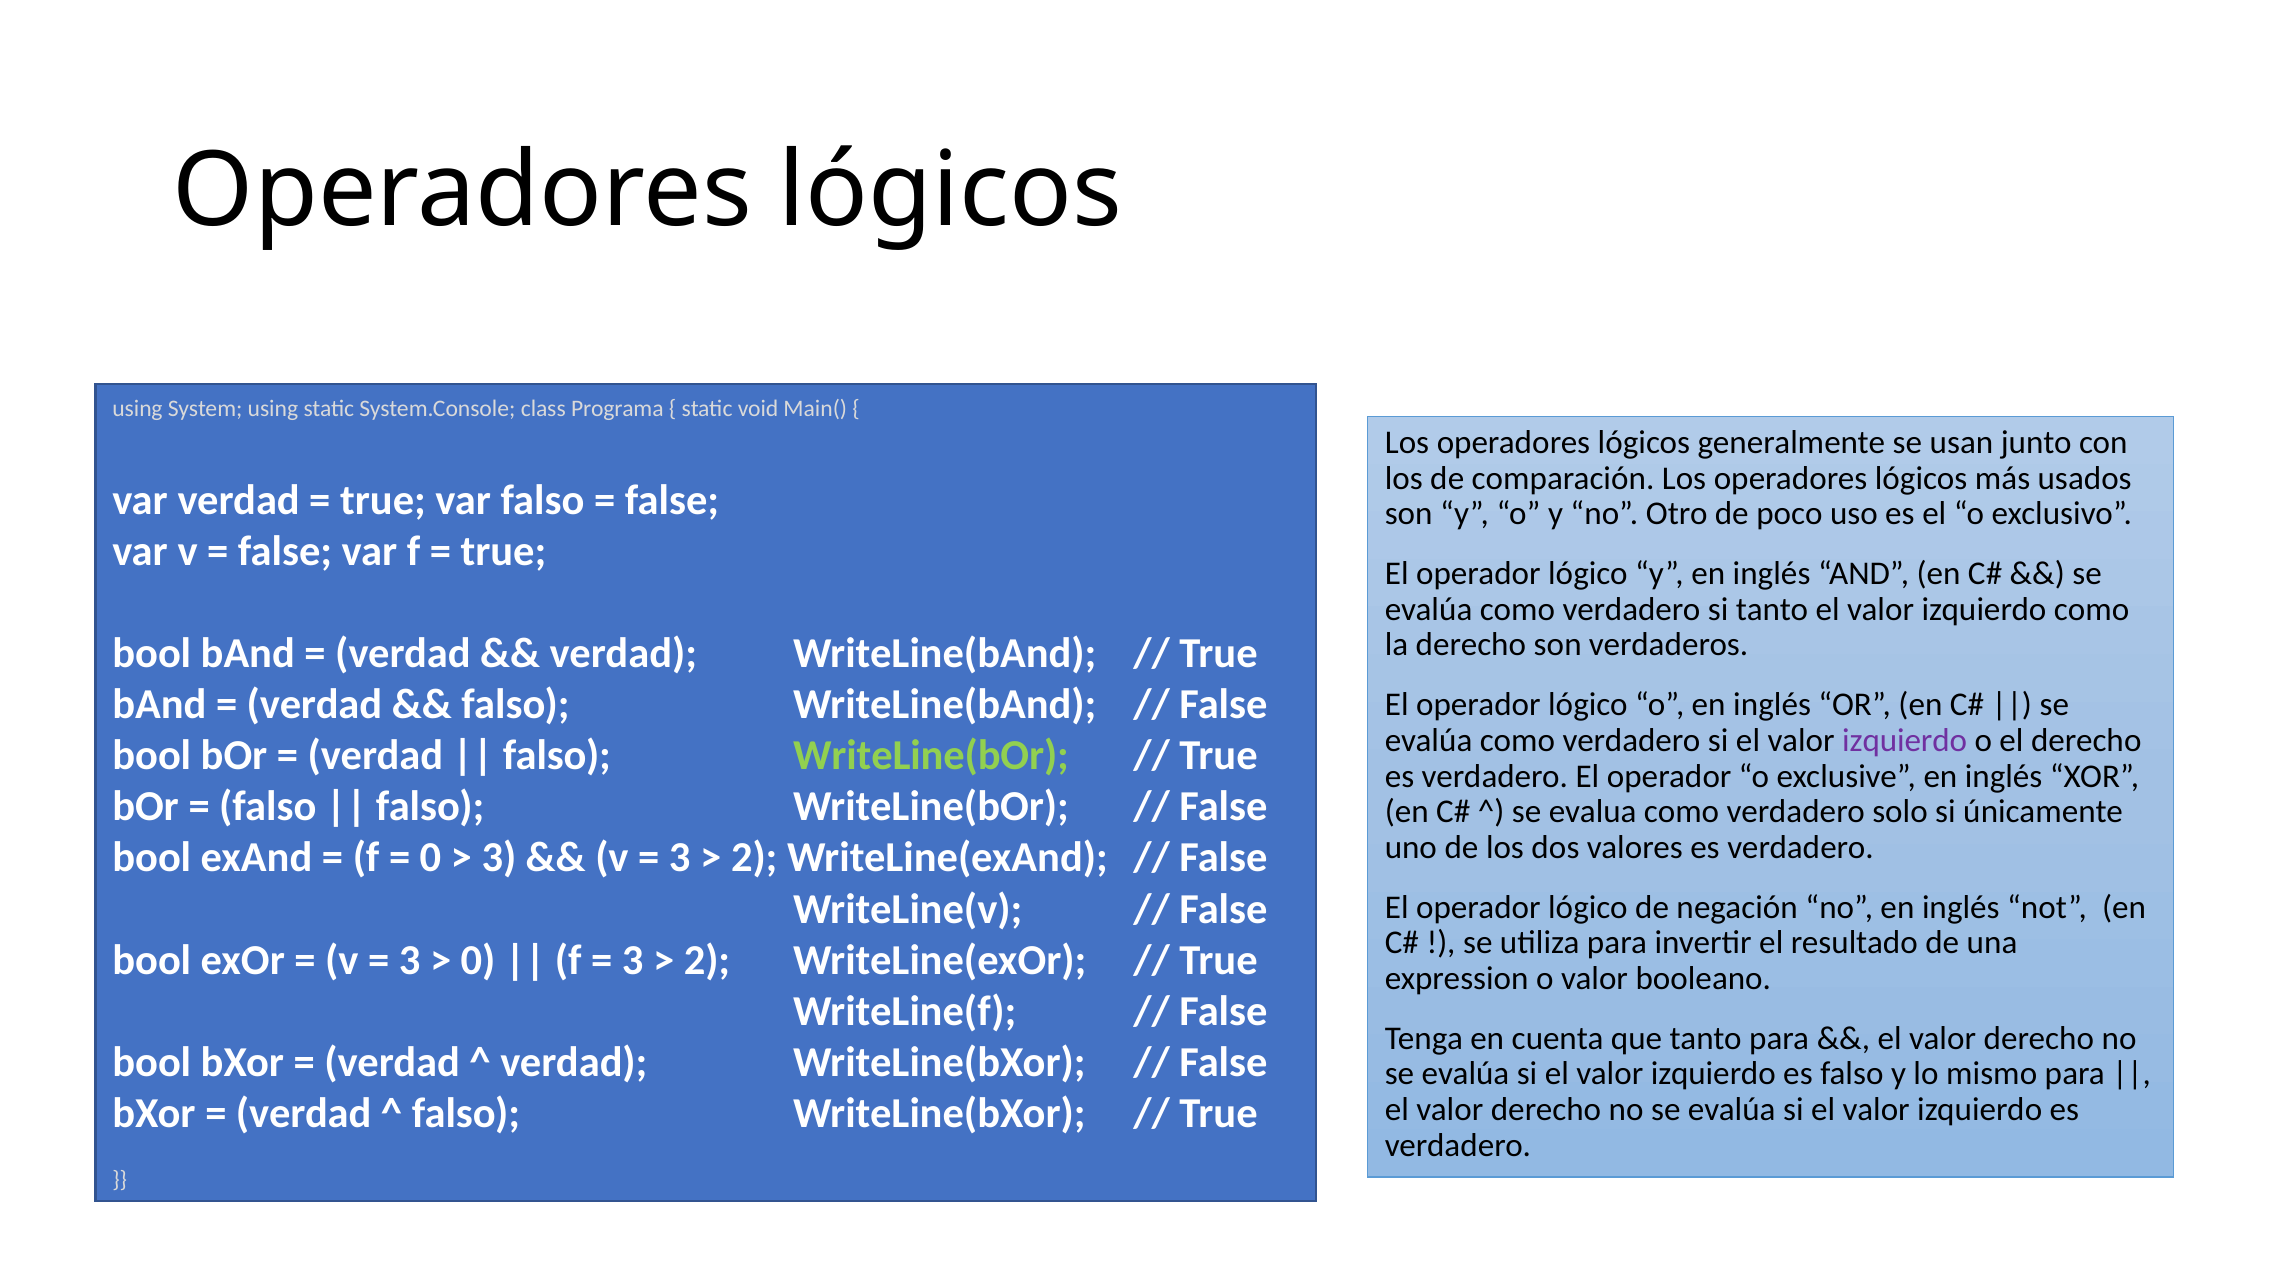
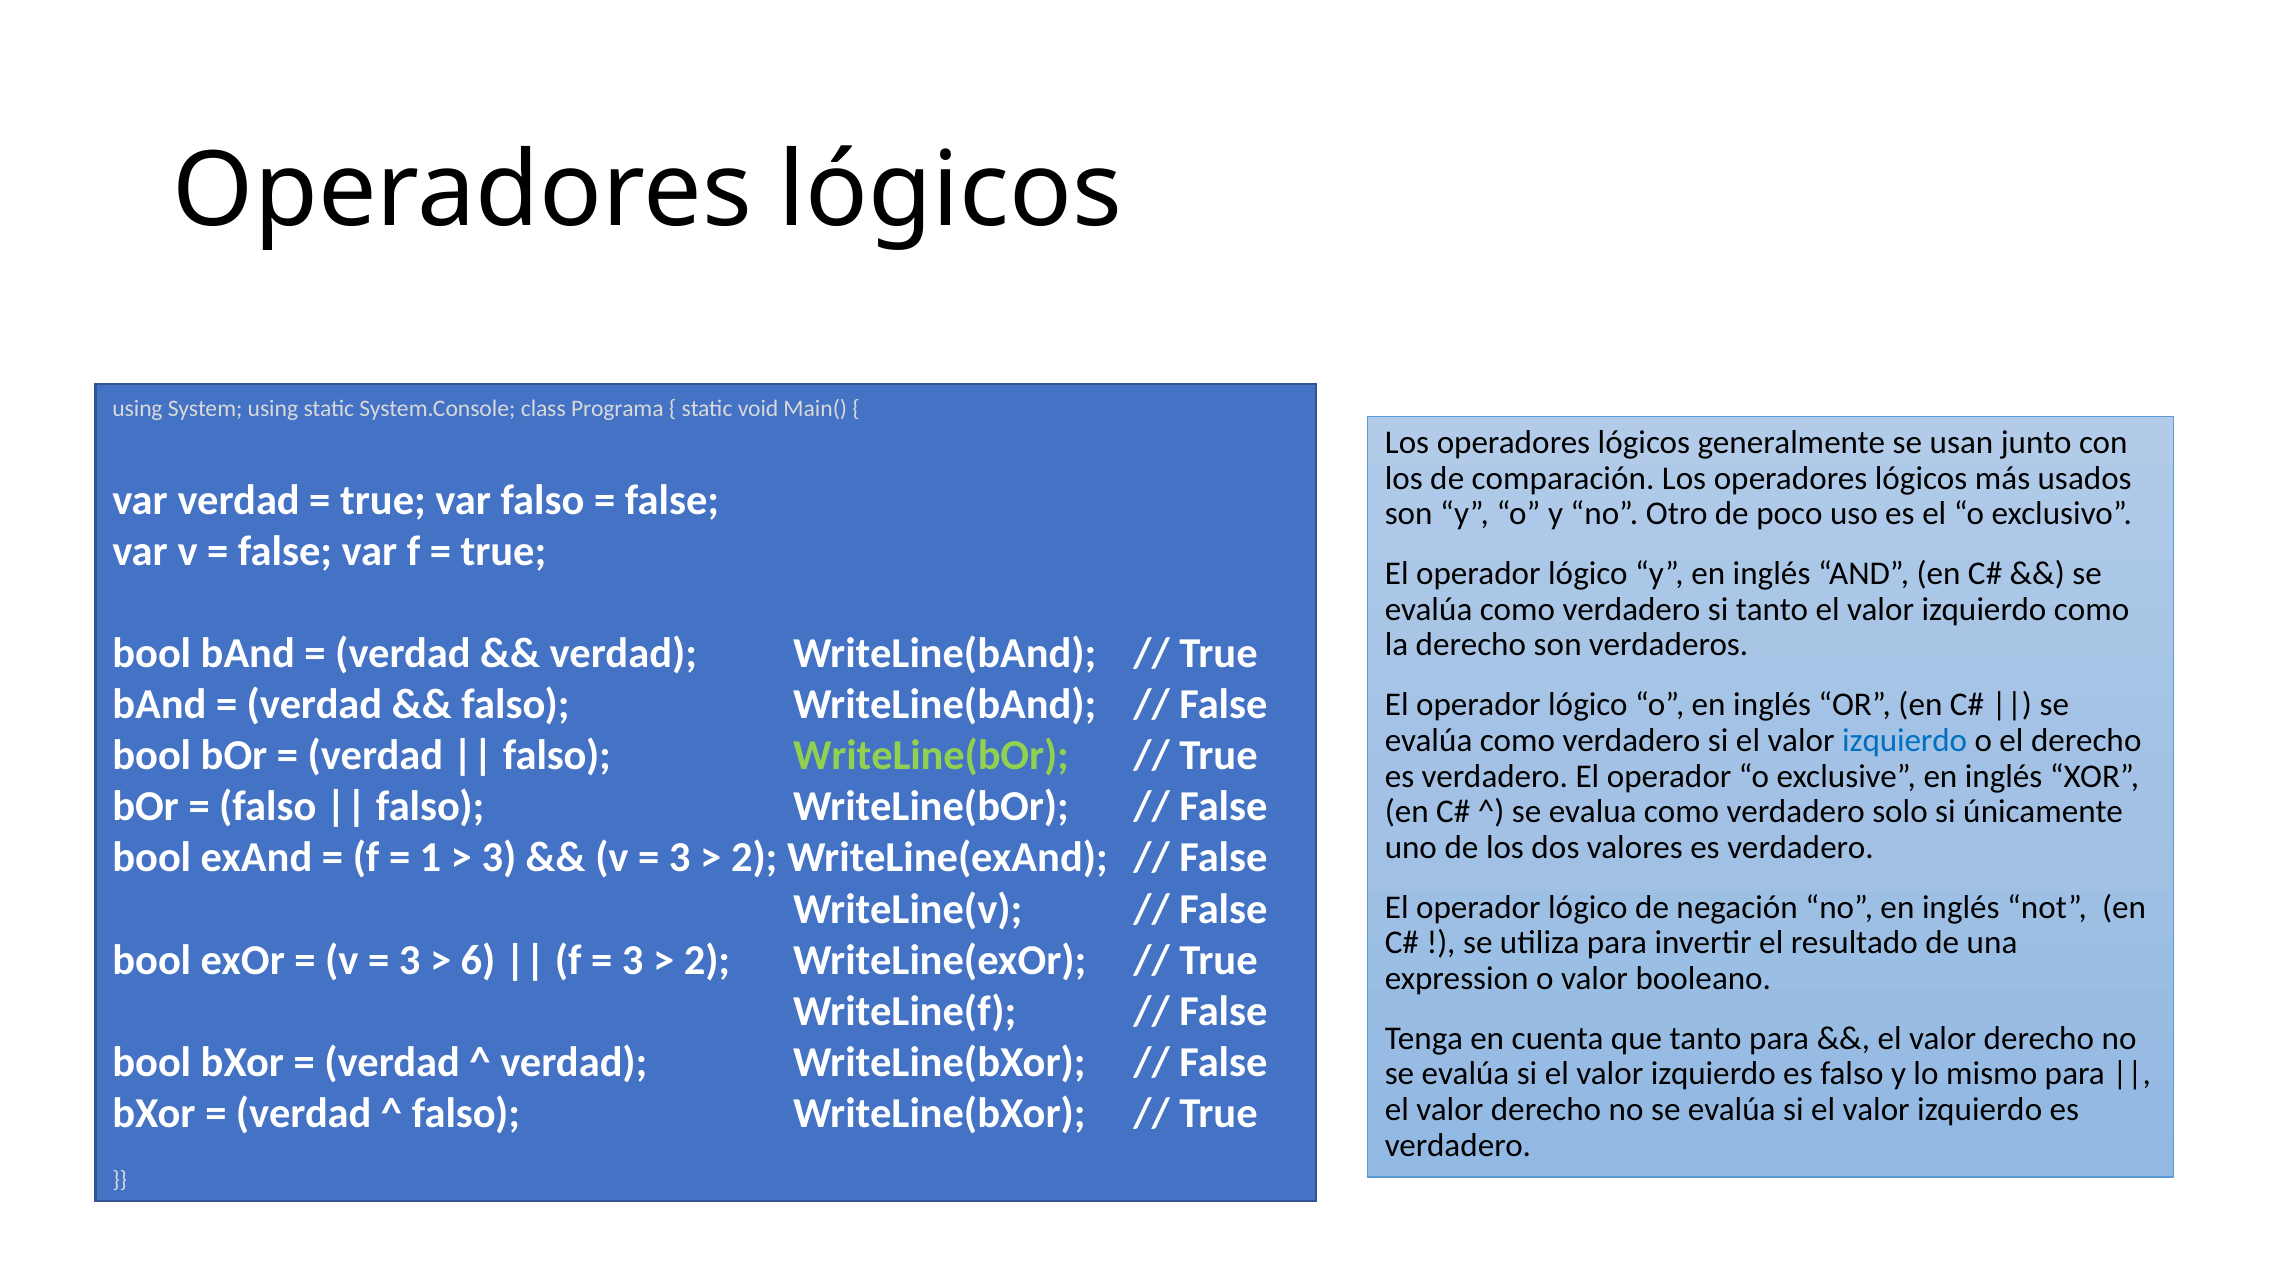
izquierdo at (1905, 740) colour: purple -> blue
0 at (430, 857): 0 -> 1
0 at (478, 960): 0 -> 6
